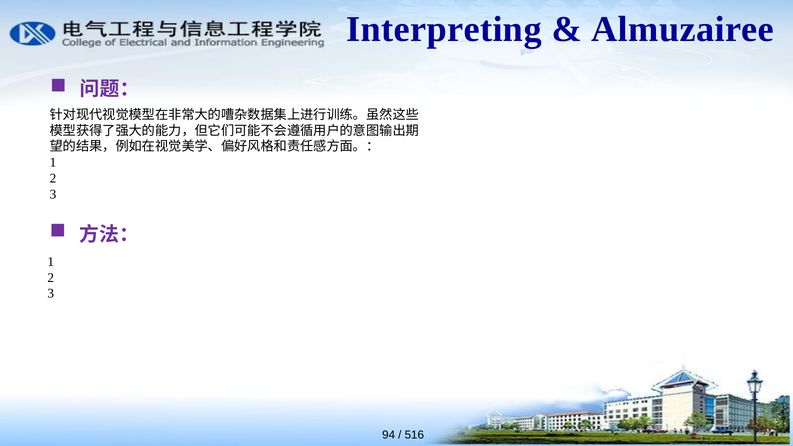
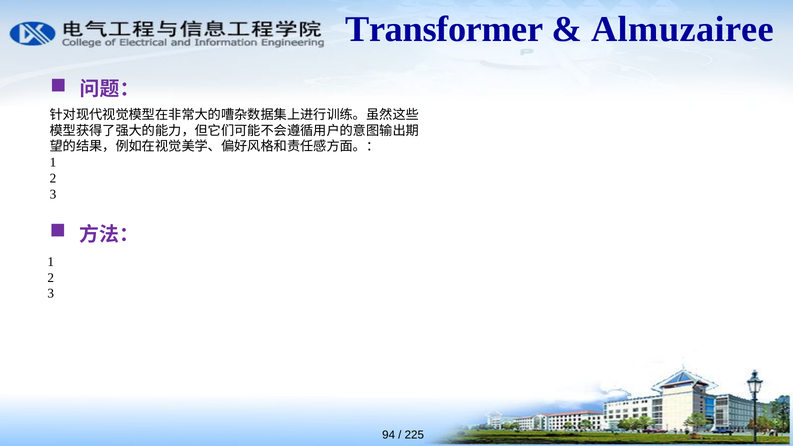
Interpreting: Interpreting -> Transformer
516: 516 -> 225
